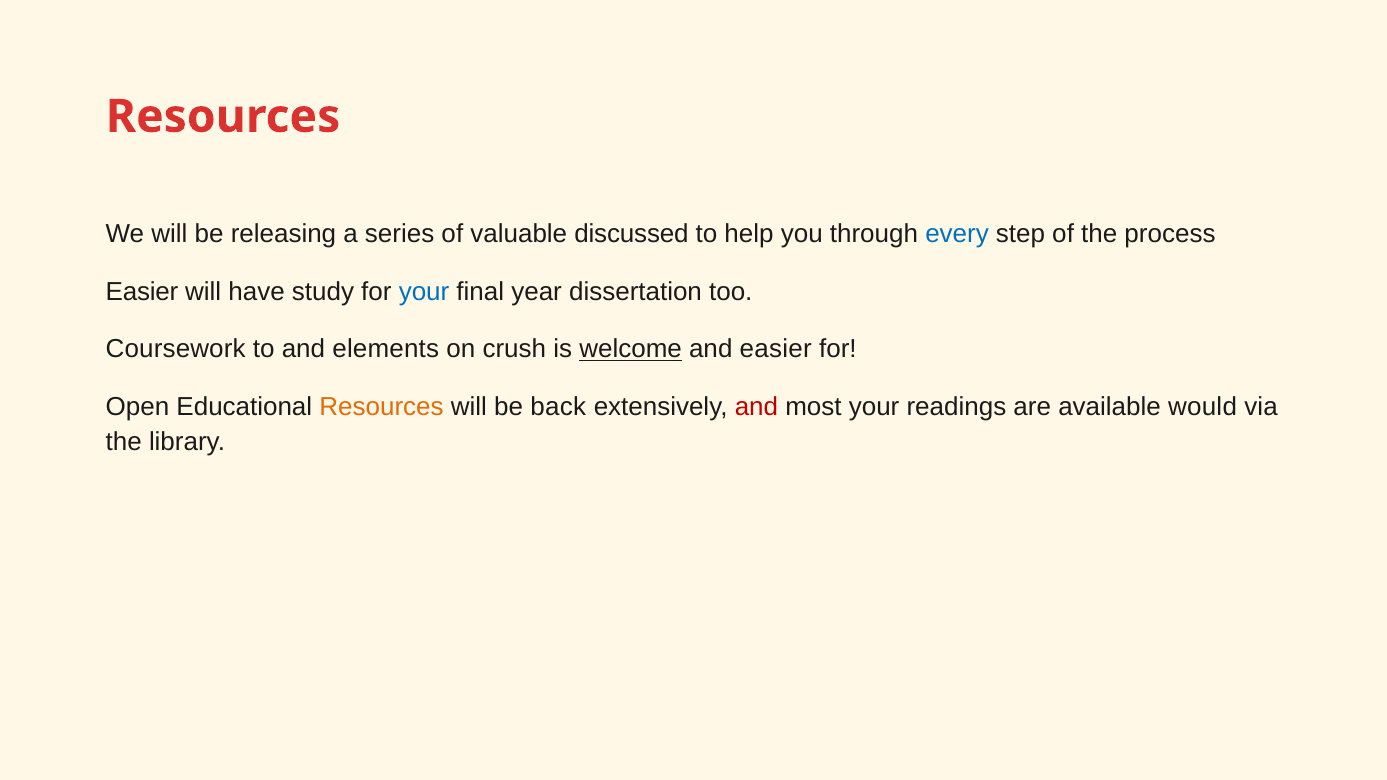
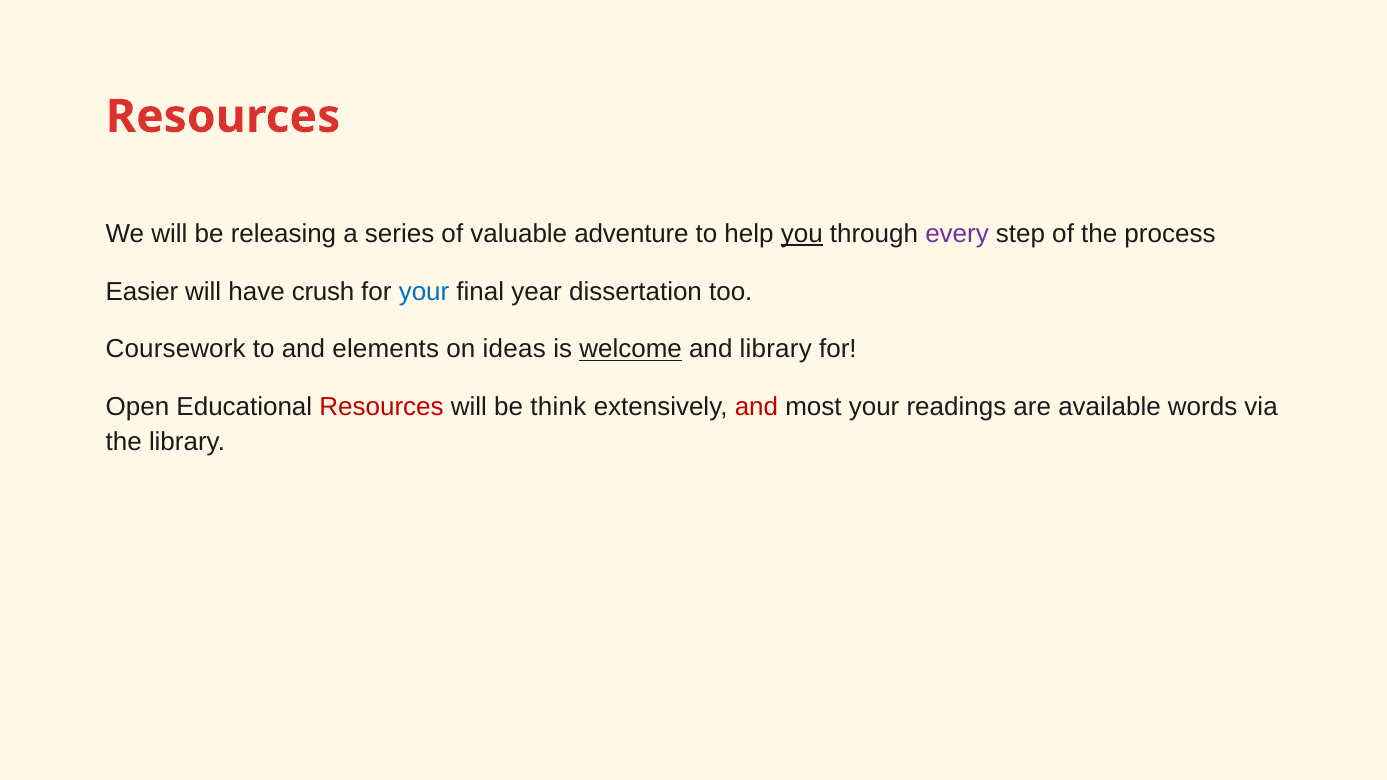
discussed: discussed -> adventure
you underline: none -> present
every colour: blue -> purple
study: study -> crush
crush: crush -> ideas
and easier: easier -> library
Resources at (382, 407) colour: orange -> red
back: back -> think
would: would -> words
